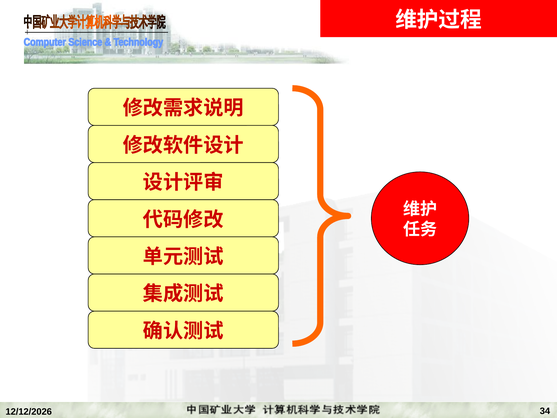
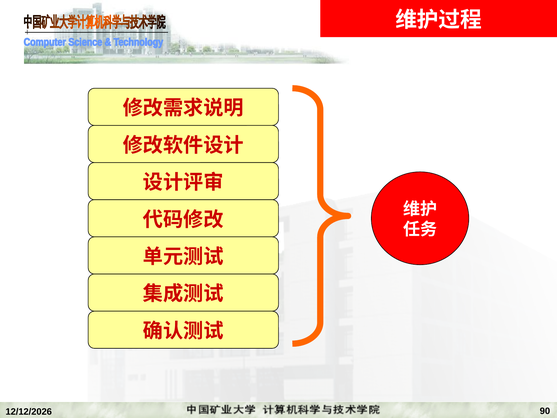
34: 34 -> 90
